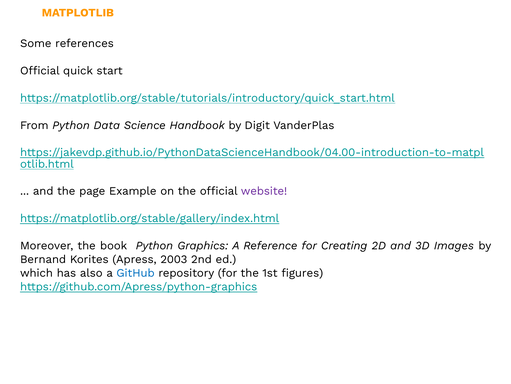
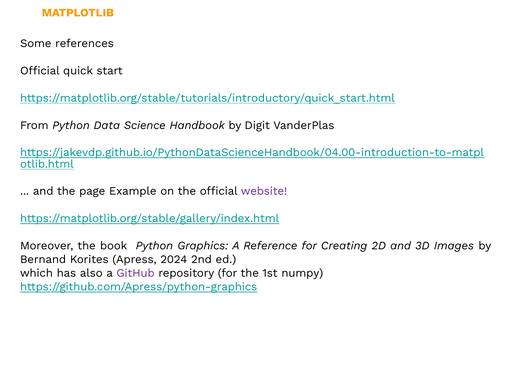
2003: 2003 -> 2024
GitHub colour: blue -> purple
figures: figures -> numpy
